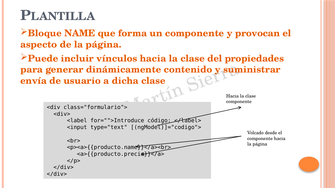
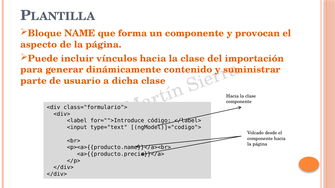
propiedades: propiedades -> importación
envía: envía -> parte
